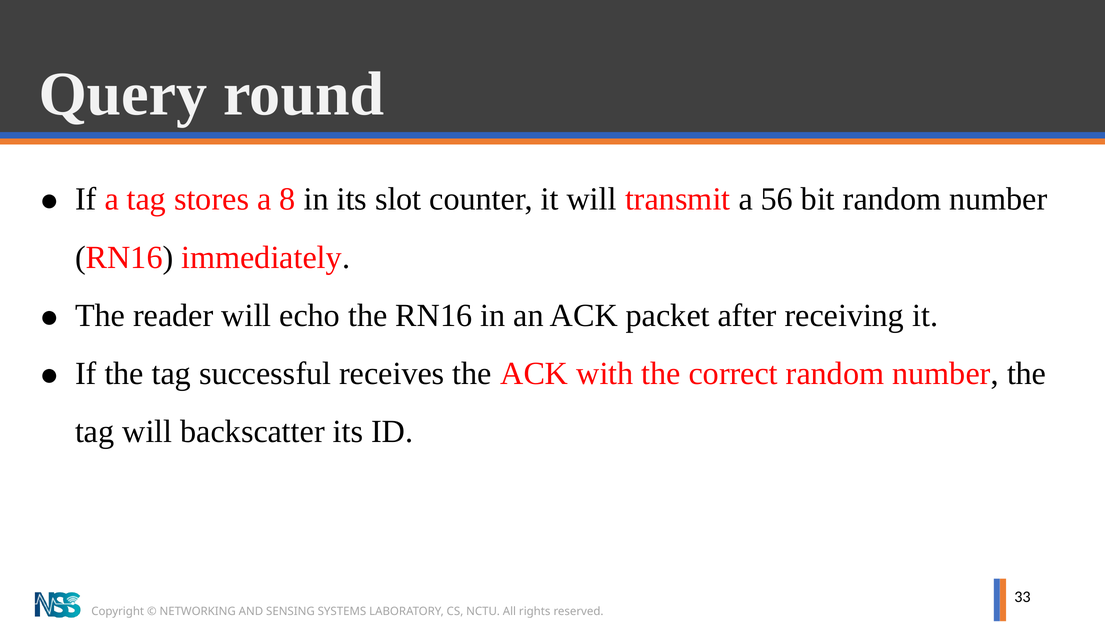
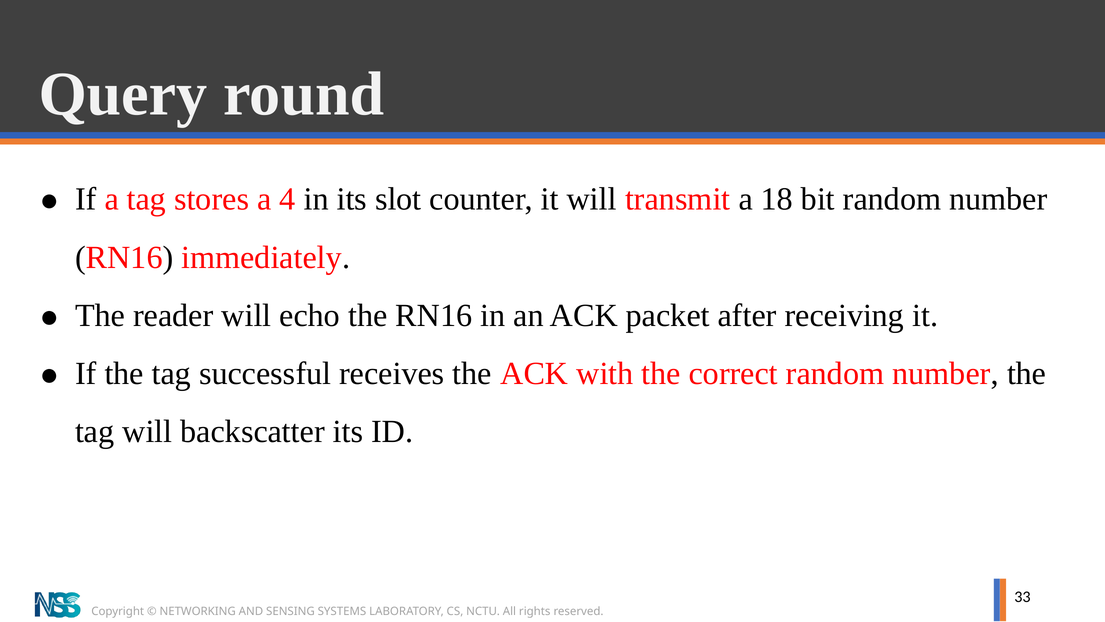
8: 8 -> 4
56: 56 -> 18
